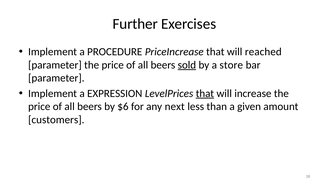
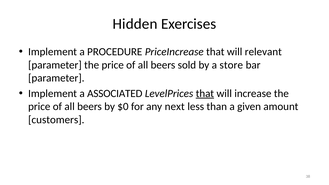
Further: Further -> Hidden
reached: reached -> relevant
sold underline: present -> none
EXPRESSION: EXPRESSION -> ASSOCIATED
$6: $6 -> $0
